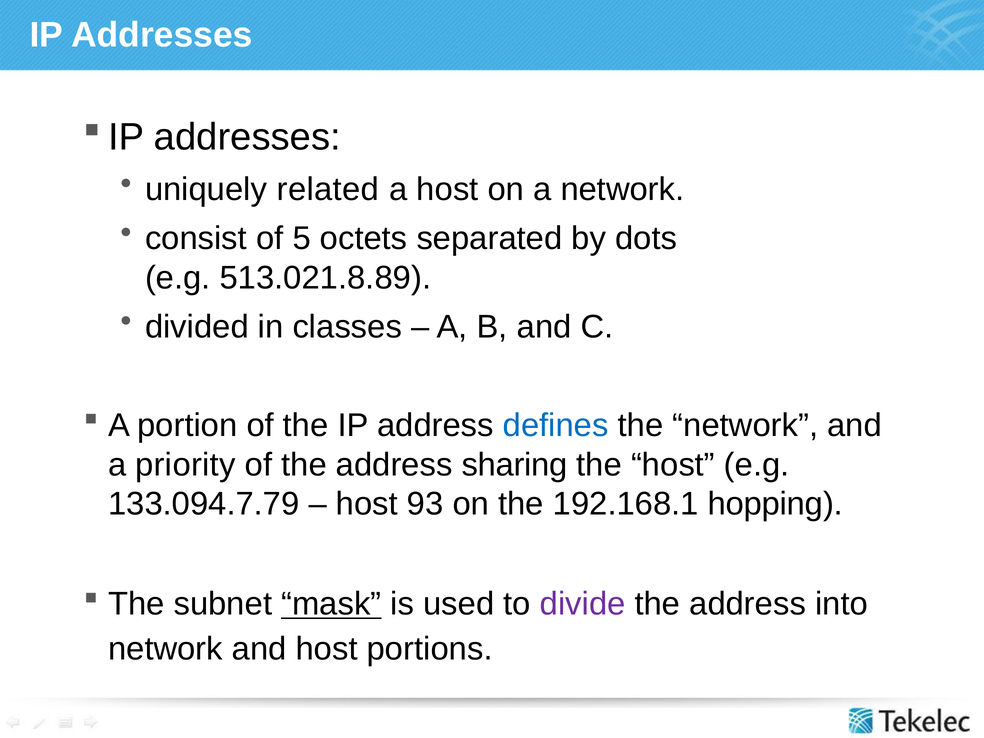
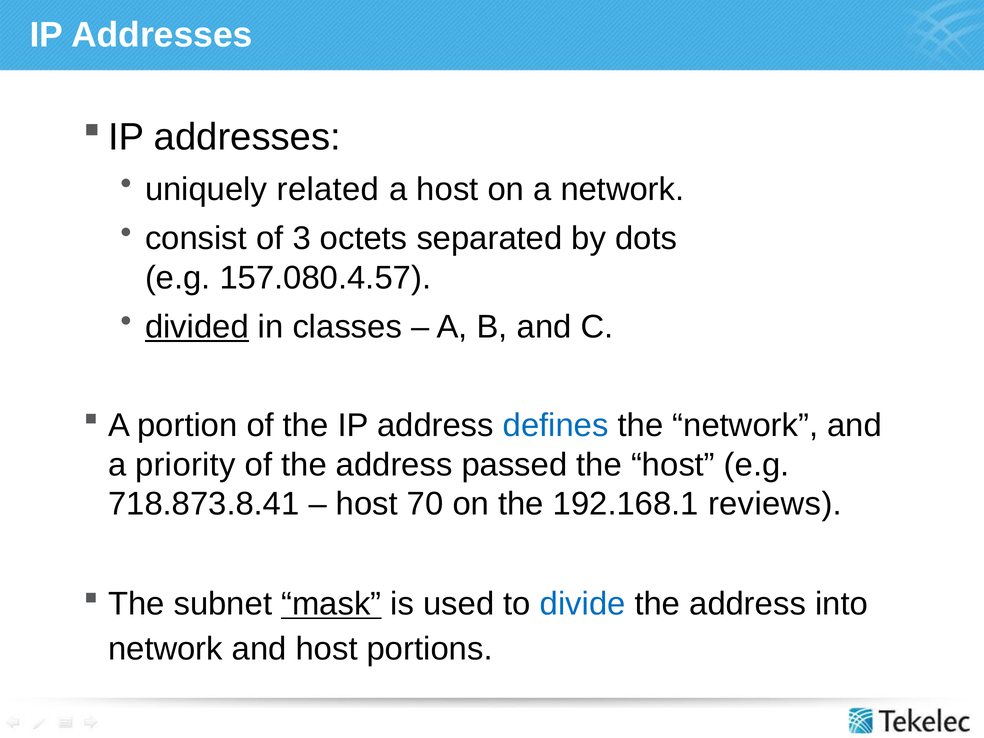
5: 5 -> 3
513.021.8.89: 513.021.8.89 -> 157.080.4.57
divided underline: none -> present
sharing: sharing -> passed
133.094.7.79: 133.094.7.79 -> 718.873.8.41
93: 93 -> 70
hopping: hopping -> reviews
divide colour: purple -> blue
